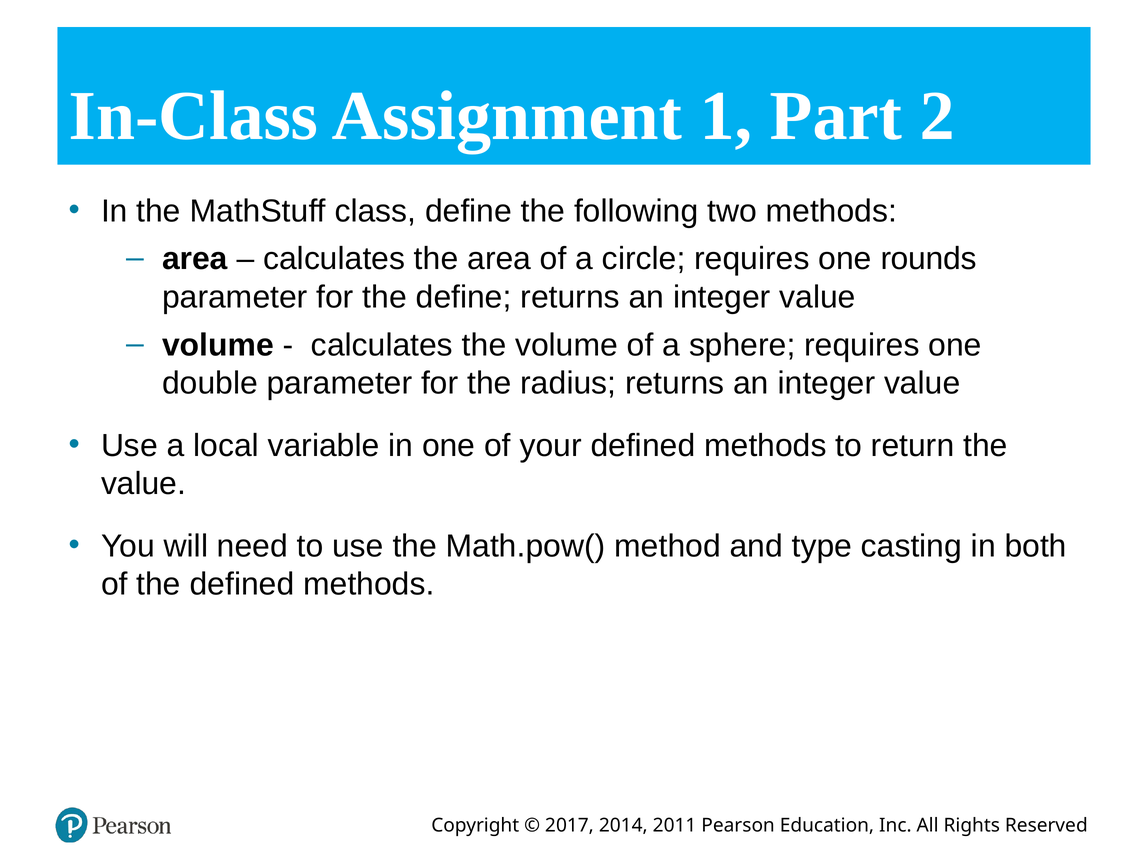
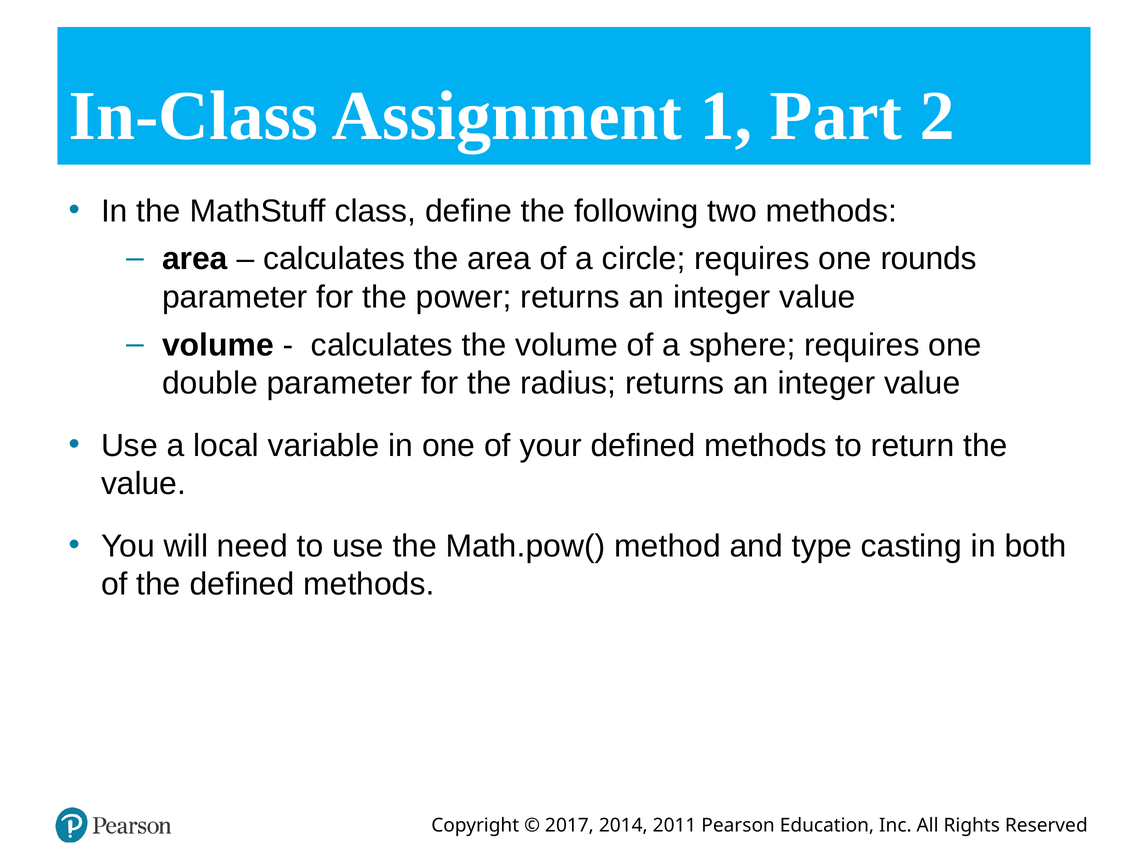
the define: define -> power
